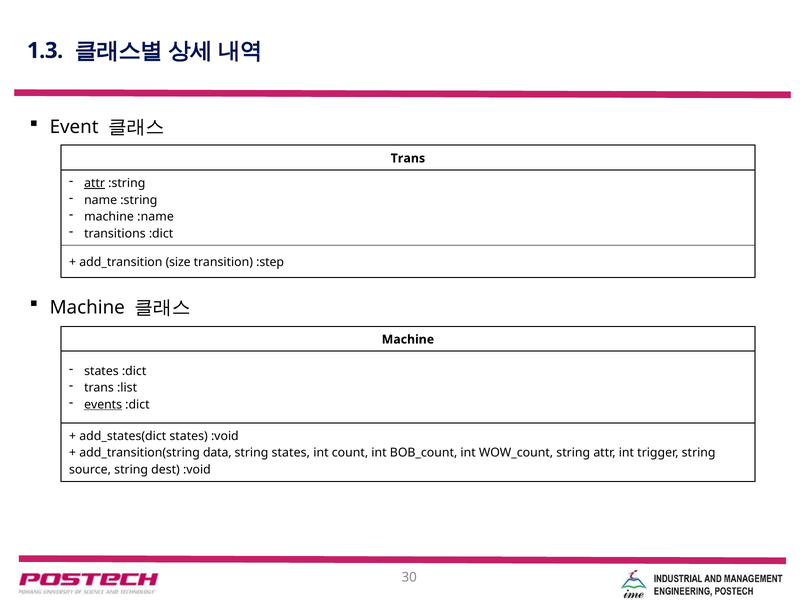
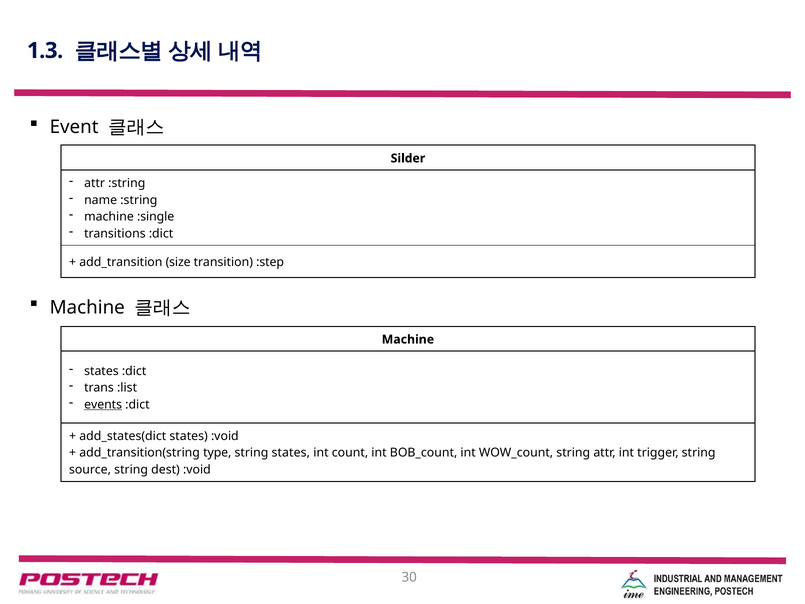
Trans at (408, 158): Trans -> Silder
attr at (95, 183) underline: present -> none
:name: :name -> :single
data: data -> type
